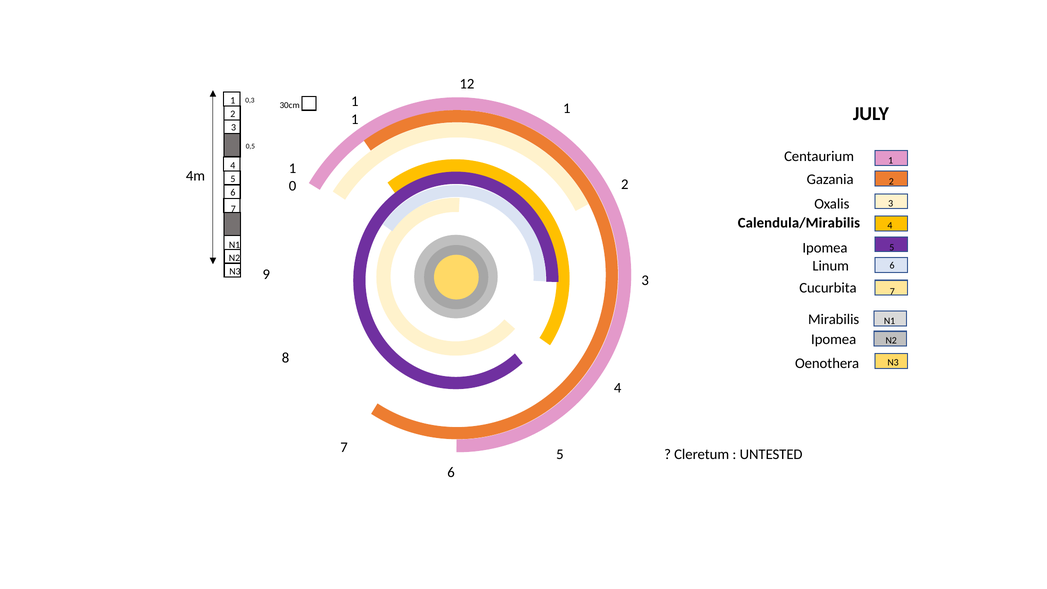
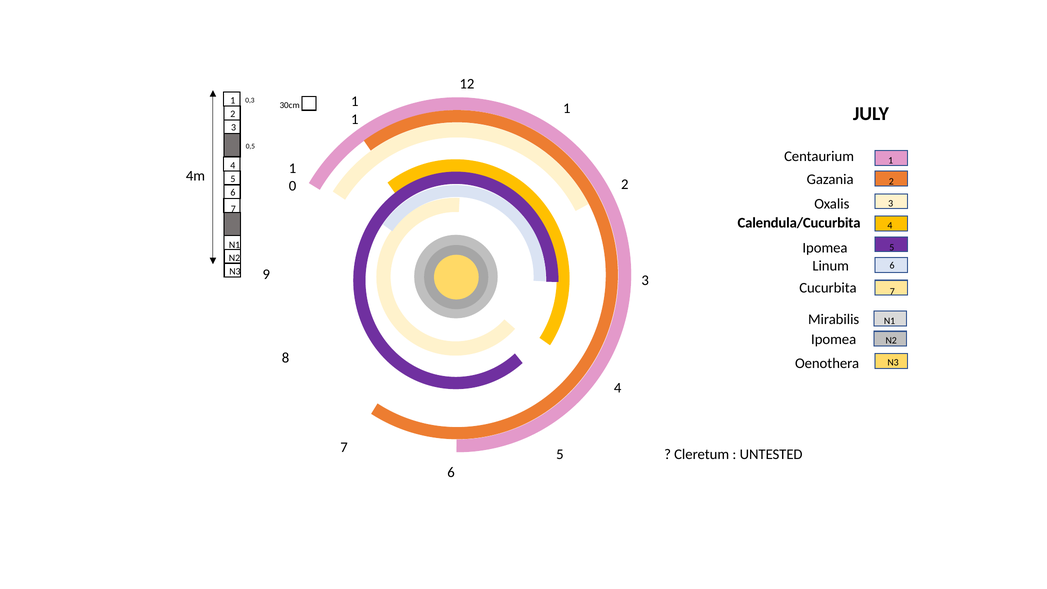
Calendula/Mirabilis: Calendula/Mirabilis -> Calendula/Cucurbita
